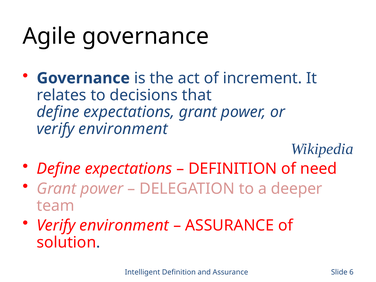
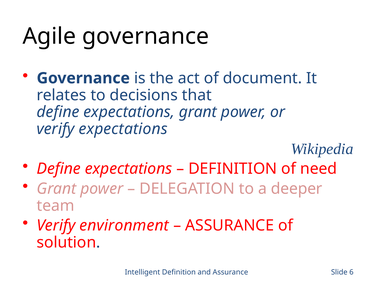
increment: increment -> document
environment at (123, 129): environment -> expectations
